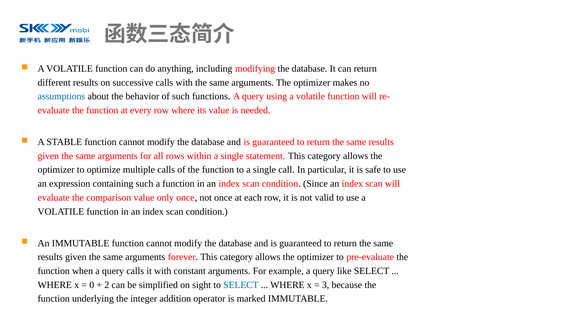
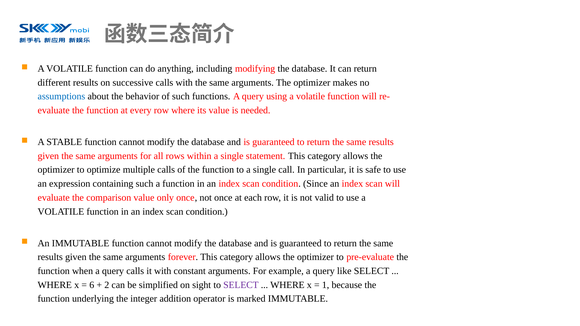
0: 0 -> 6
SELECT at (241, 285) colour: blue -> purple
3: 3 -> 1
